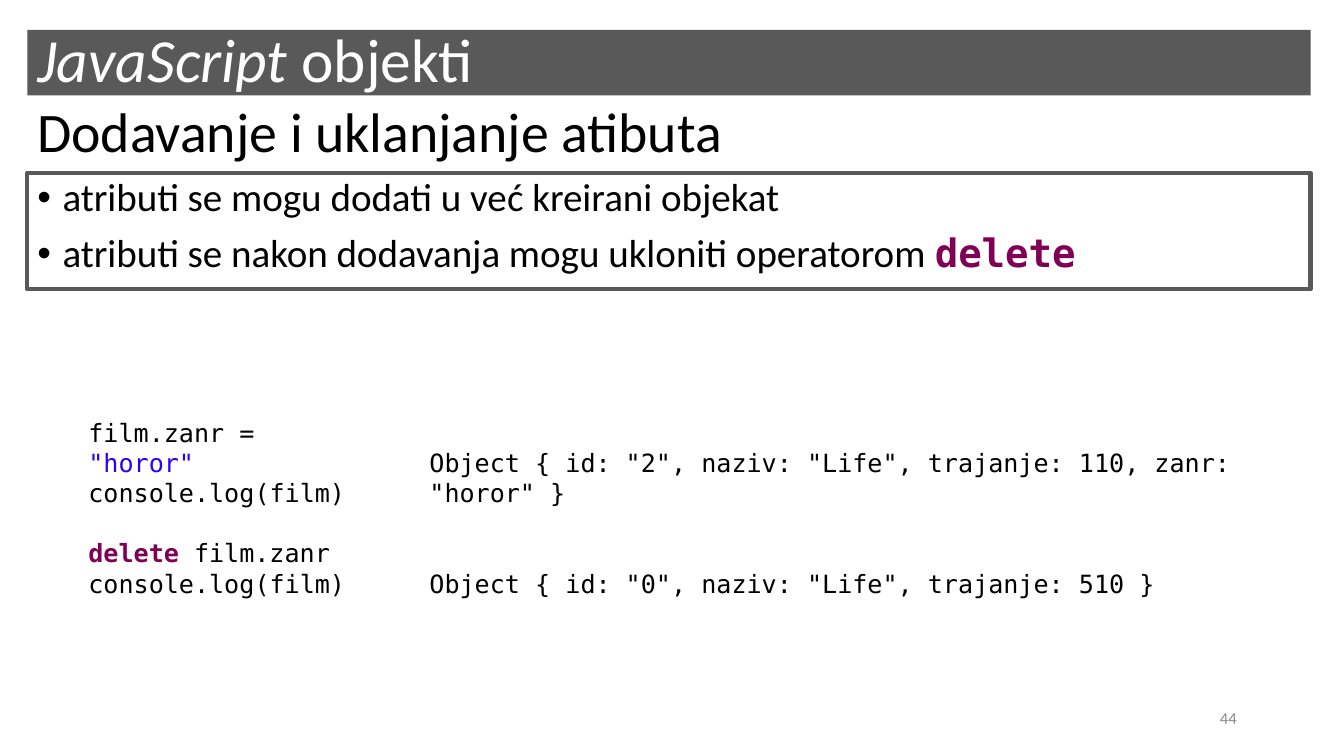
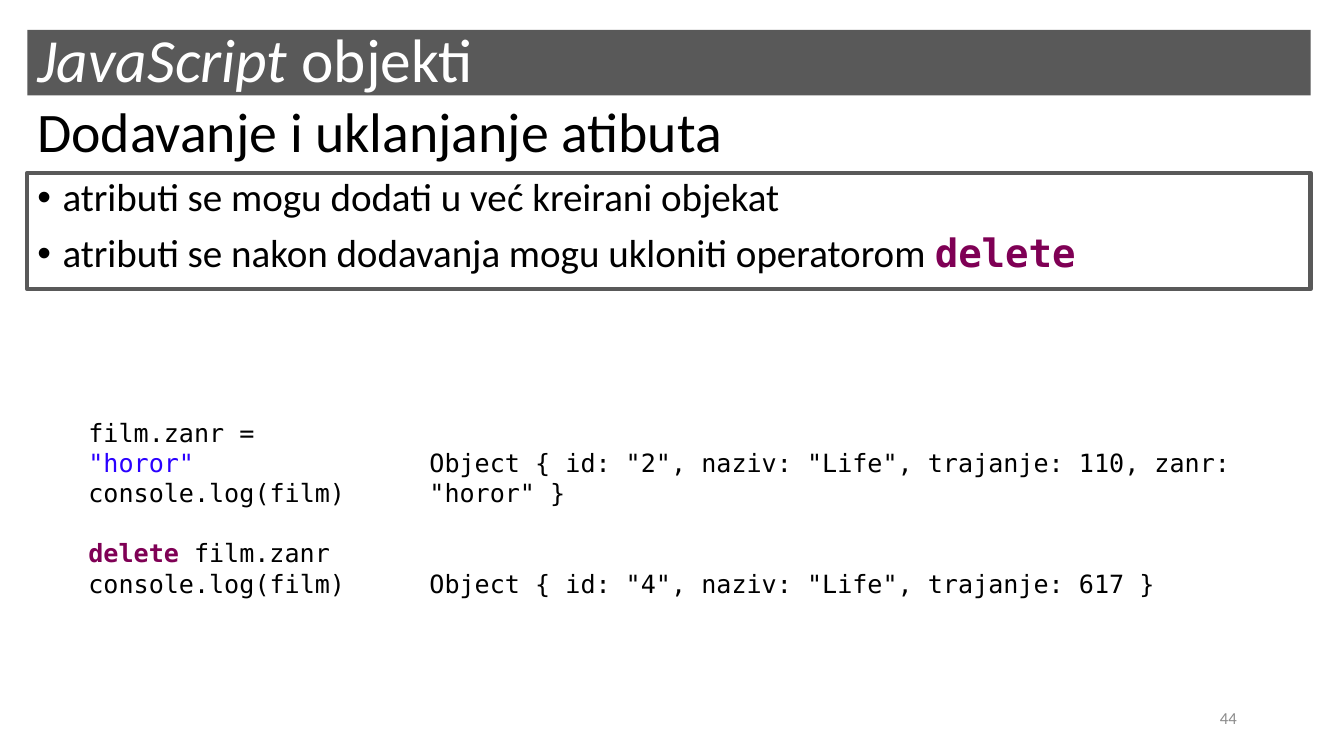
0: 0 -> 4
510: 510 -> 617
